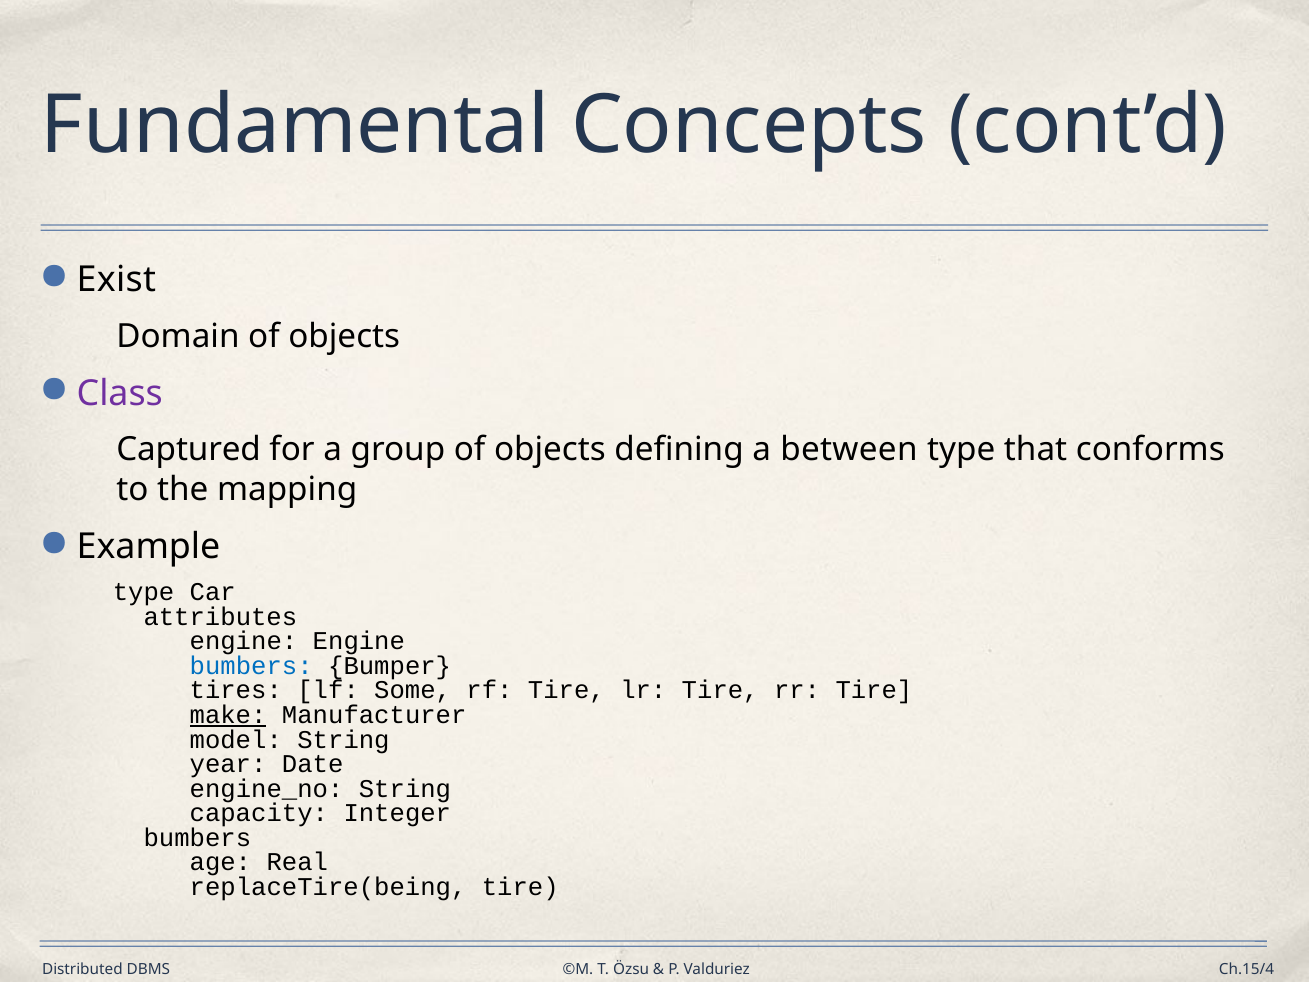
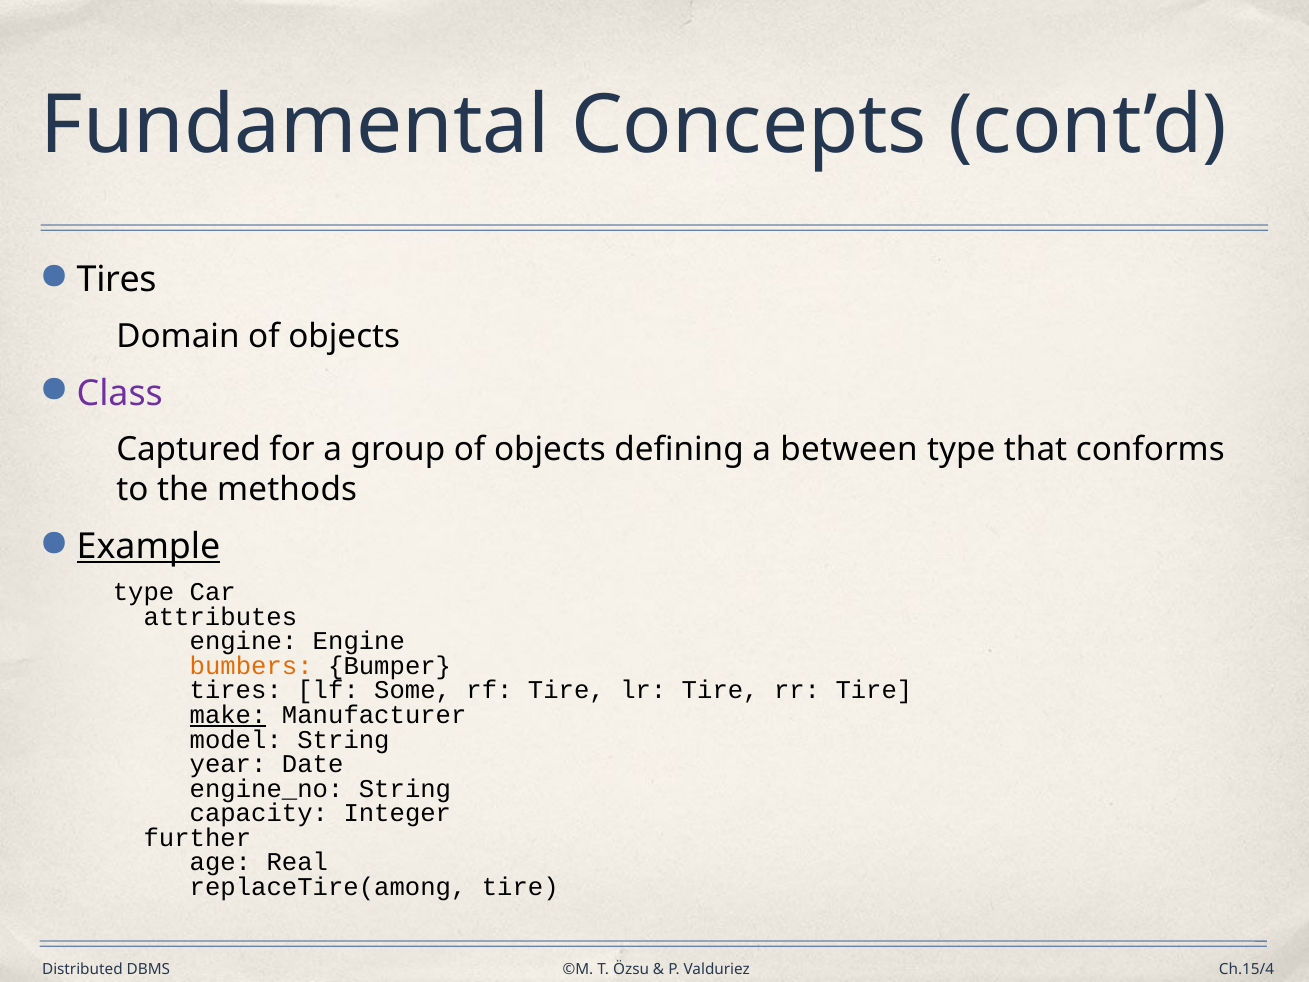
Exist at (116, 280): Exist -> Tires
mapping: mapping -> methods
Example underline: none -> present
bumbers at (251, 666) colour: blue -> orange
bumbers at (197, 838): bumbers -> further
replaceTire(being: replaceTire(being -> replaceTire(among
